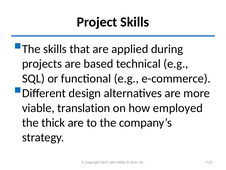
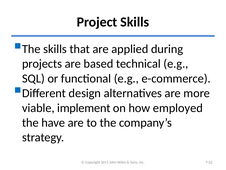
translation: translation -> implement
thick: thick -> have
